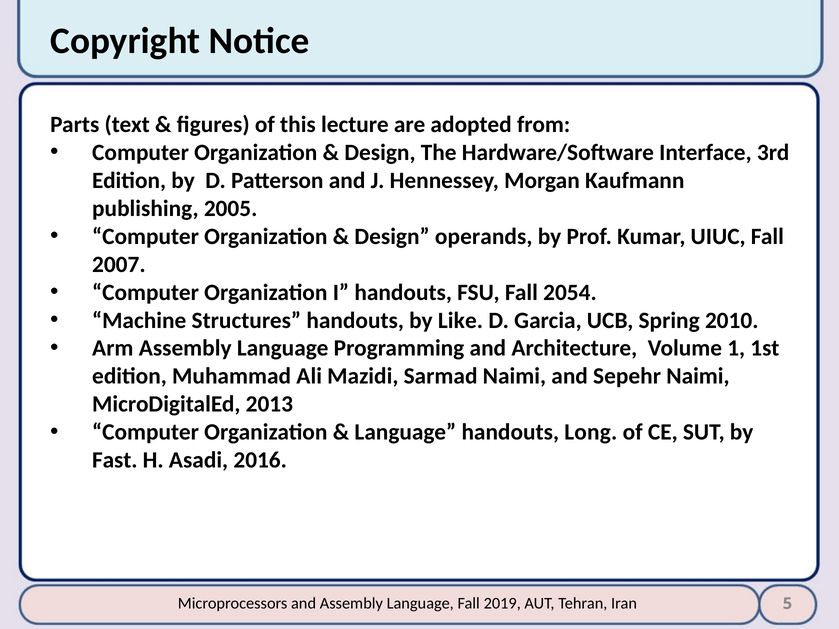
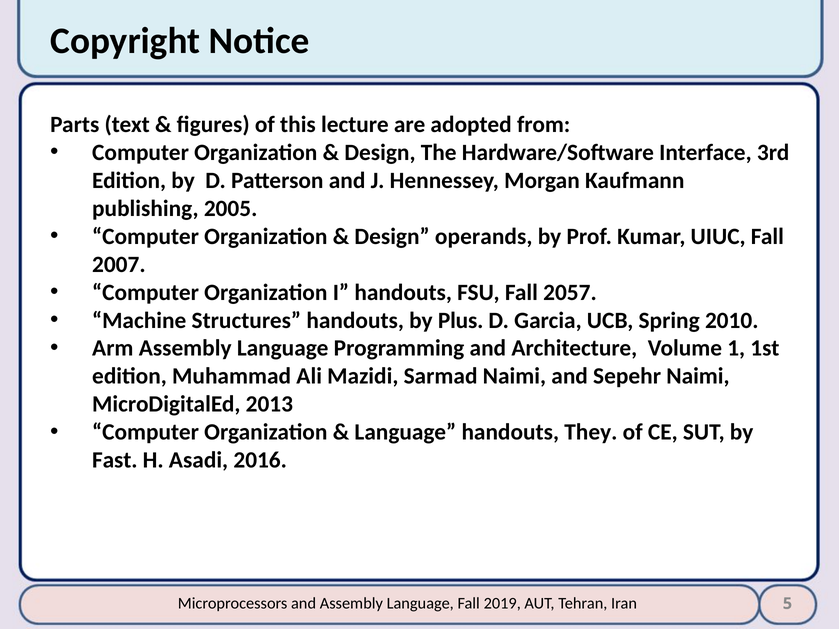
2054: 2054 -> 2057
Like: Like -> Plus
Long: Long -> They
